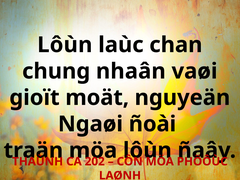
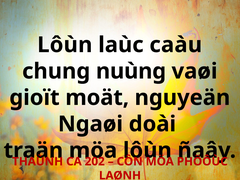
chan: chan -> caàu
nhaân: nhaân -> nuùng
ñoài: ñoài -> doài
